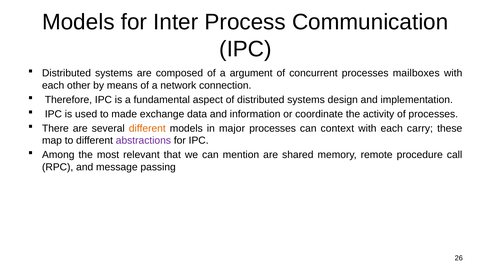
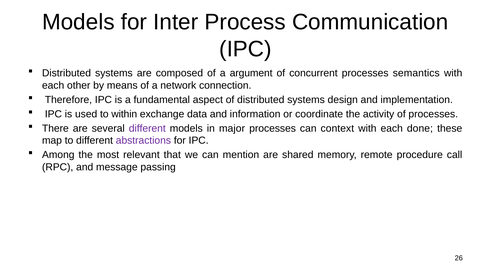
mailboxes: mailboxes -> semantics
made: made -> within
different at (147, 128) colour: orange -> purple
carry: carry -> done
